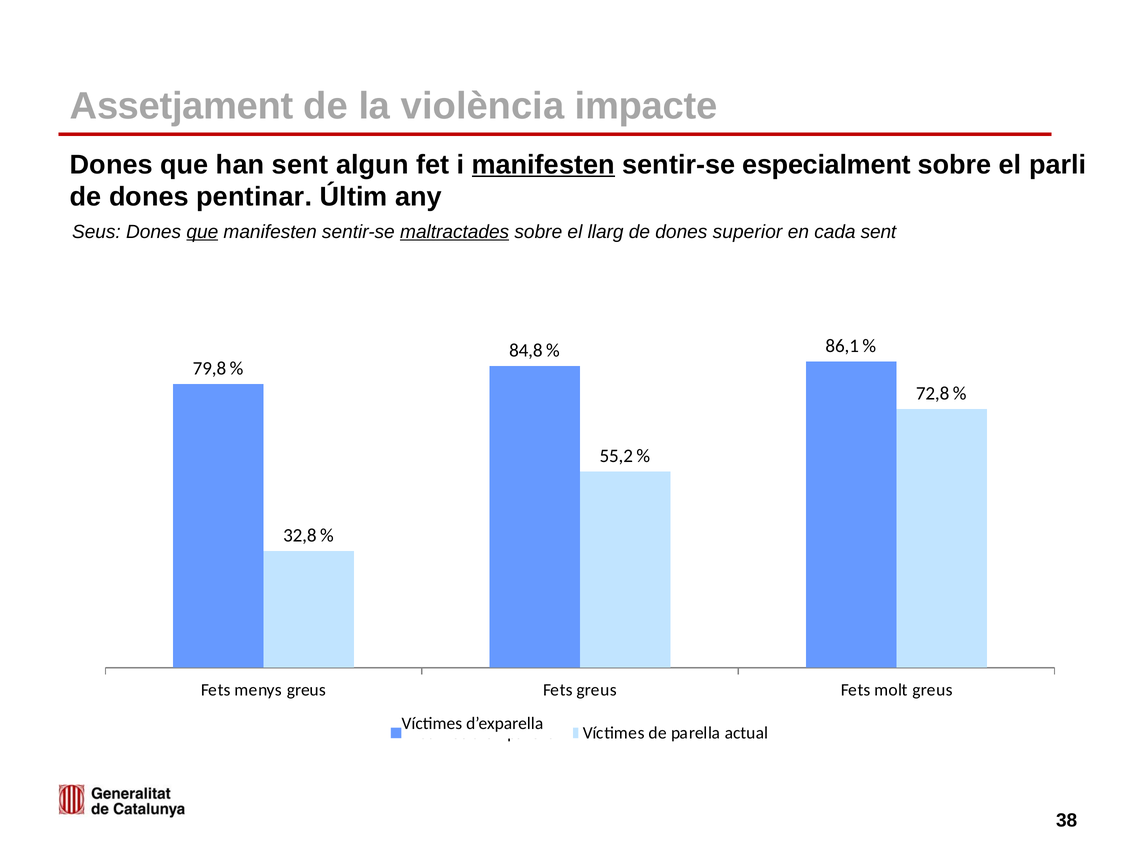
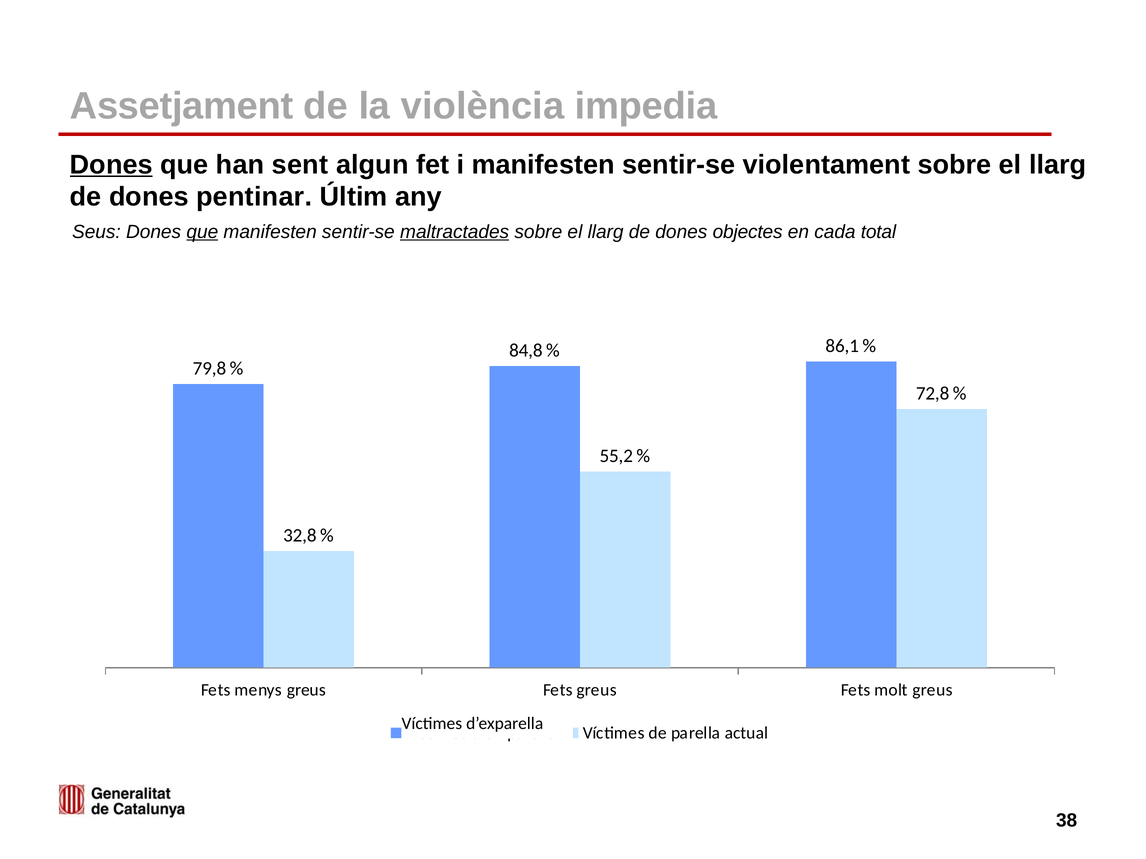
impacte: impacte -> impedia
Dones at (111, 165) underline: none -> present
manifesten at (543, 165) underline: present -> none
especialment: especialment -> violentament
parli at (1058, 165): parli -> llarg
superior: superior -> objectes
cada sent: sent -> total
